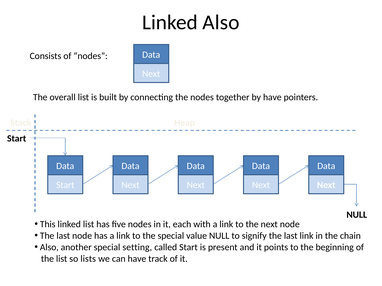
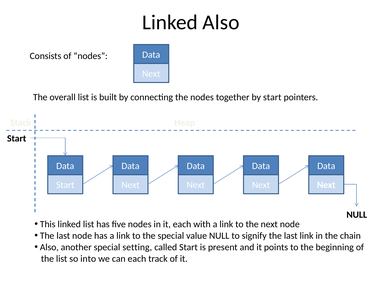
by have: have -> start
lists: lists -> into
can have: have -> each
